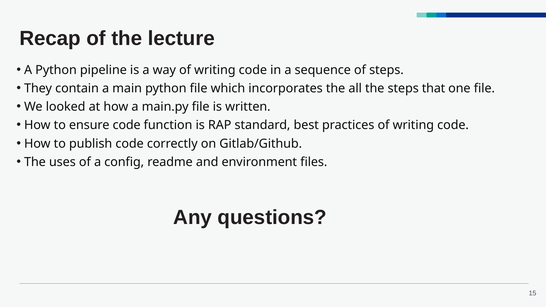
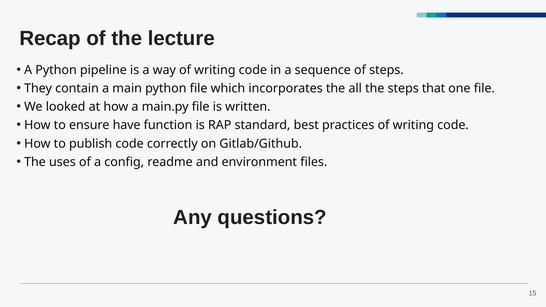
ensure code: code -> have
